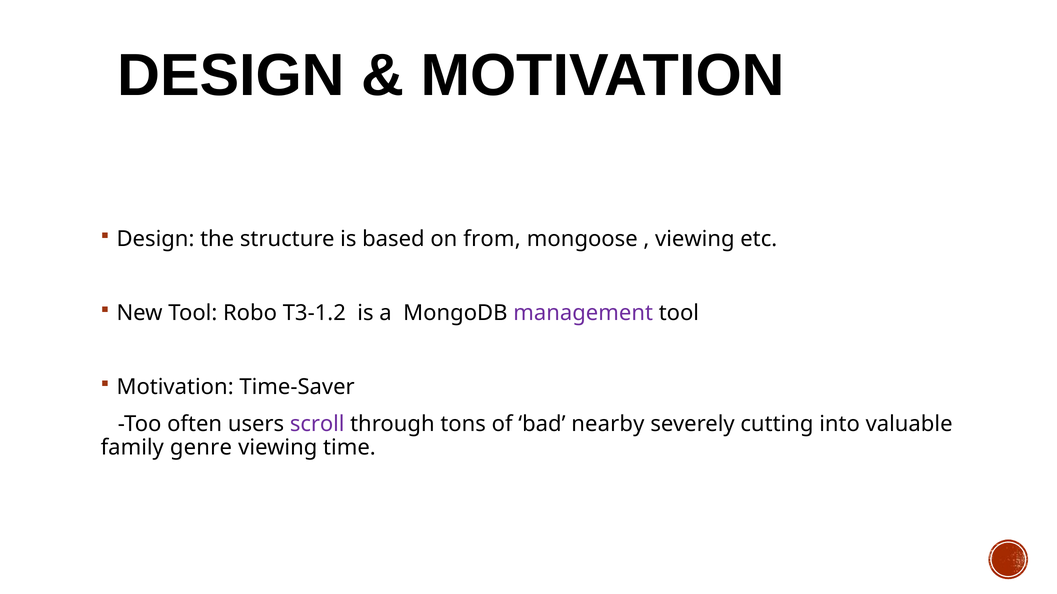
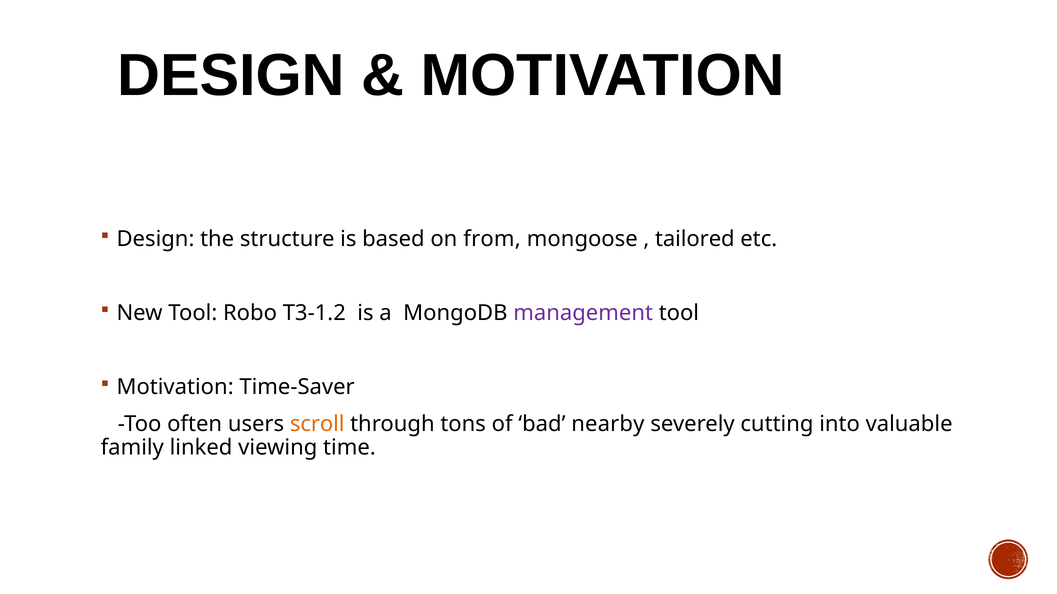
viewing at (695, 239): viewing -> tailored
scroll colour: purple -> orange
genre: genre -> linked
